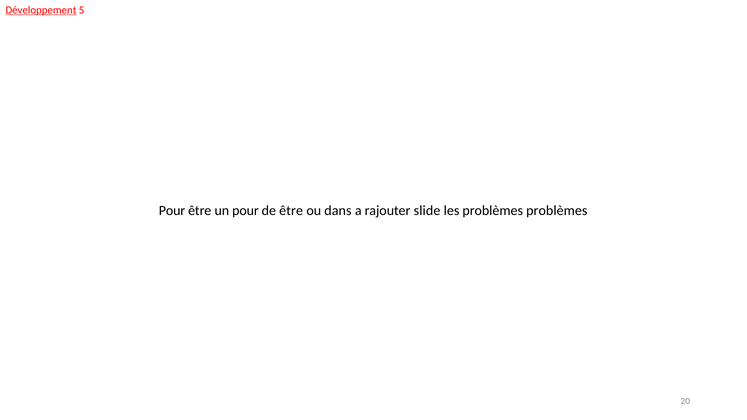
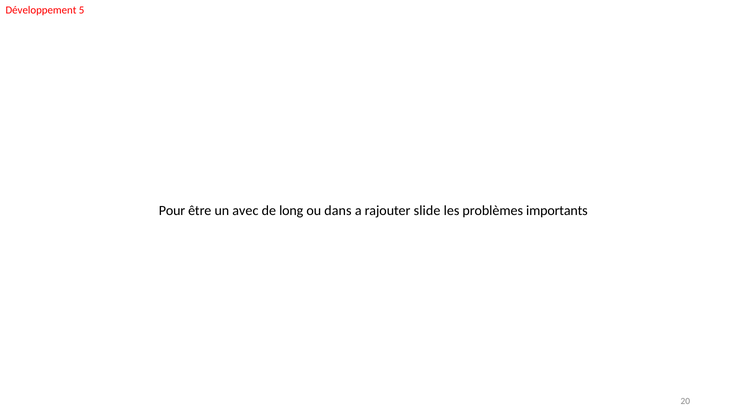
Développement underline: present -> none
un pour: pour -> avec
de être: être -> long
problèmes problèmes: problèmes -> importants
